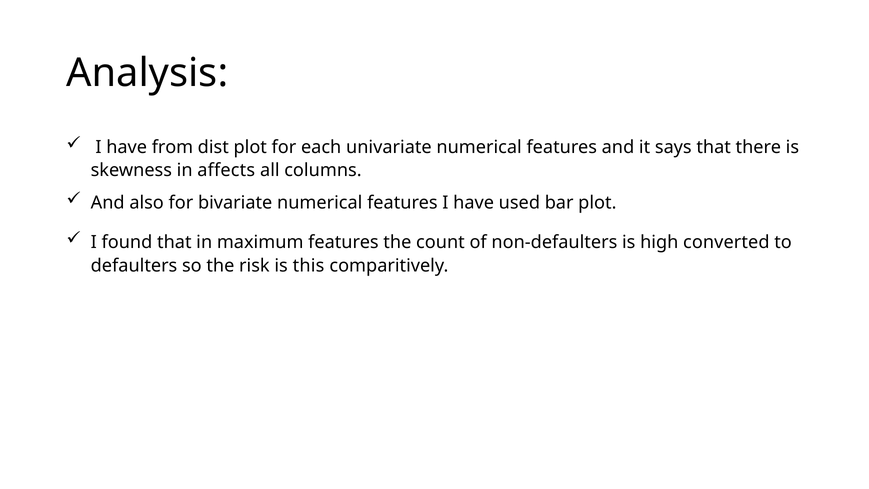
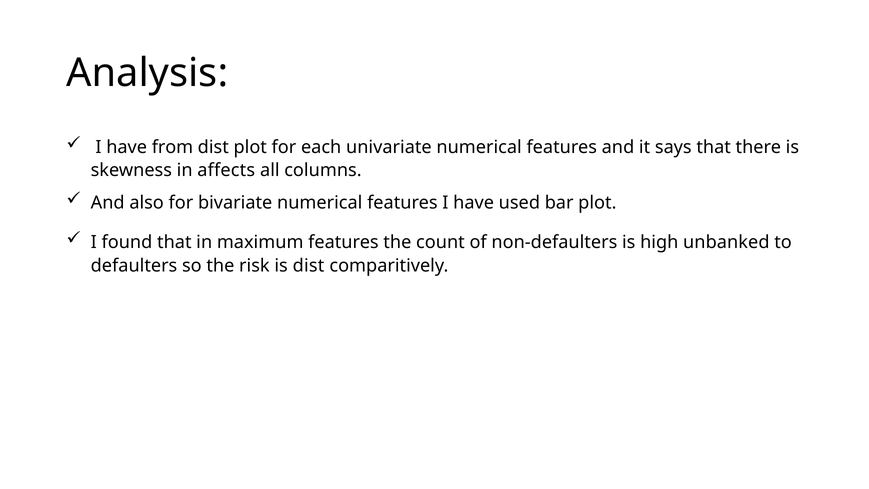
converted: converted -> unbanked
is this: this -> dist
